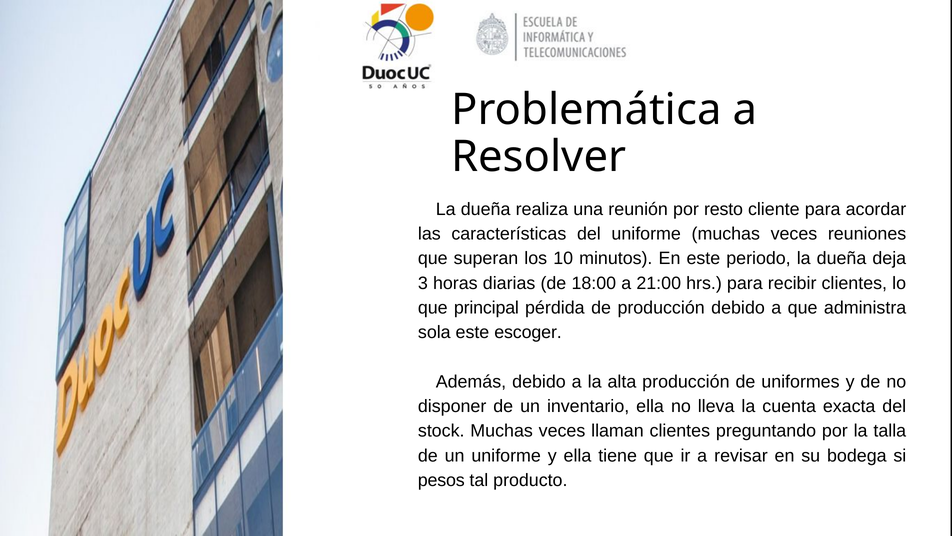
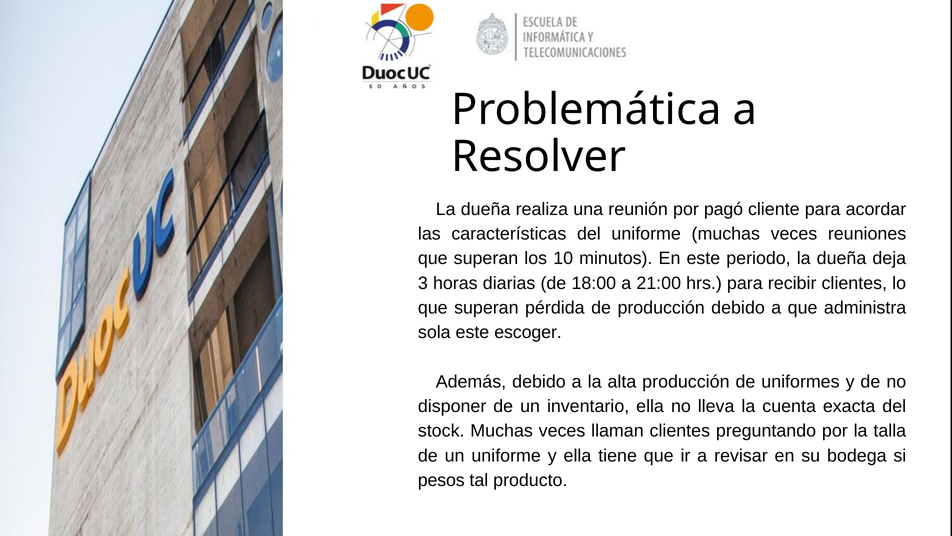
resto: resto -> pagó
principal at (486, 307): principal -> superan
